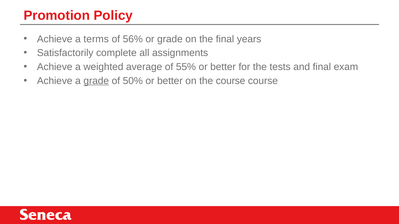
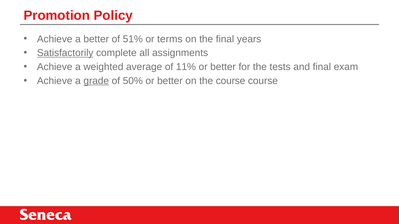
a terms: terms -> better
56%: 56% -> 51%
or grade: grade -> terms
Satisfactorily underline: none -> present
55%: 55% -> 11%
